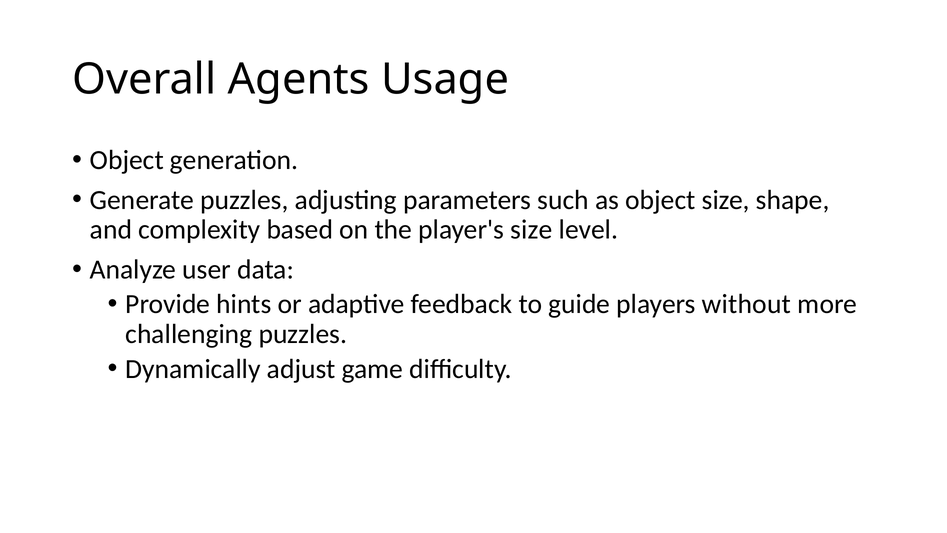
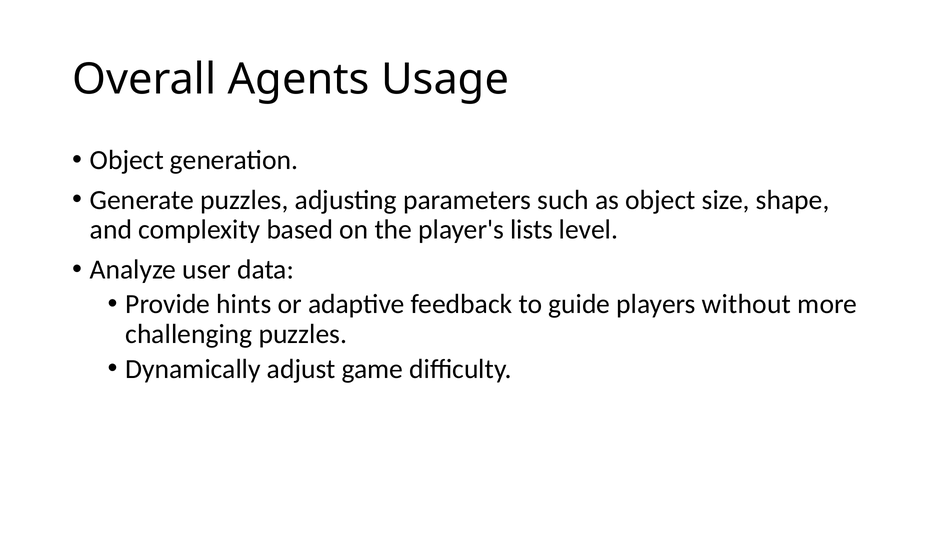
player's size: size -> lists
